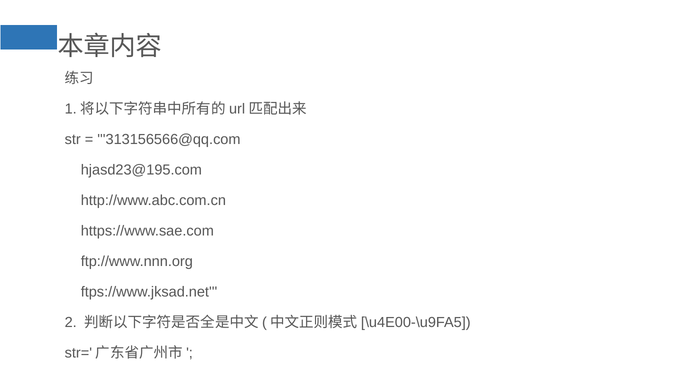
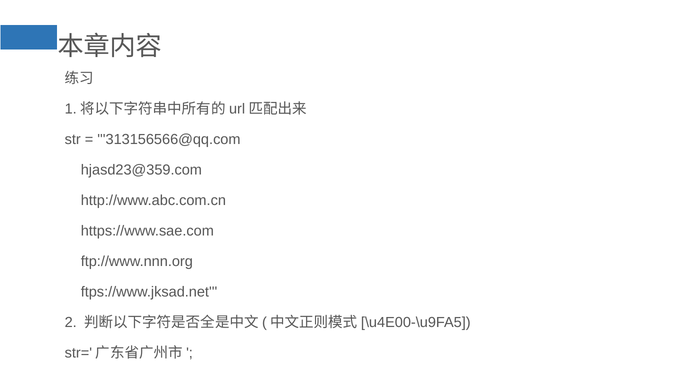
hjasd23@195.com: hjasd23@195.com -> hjasd23@359.com
